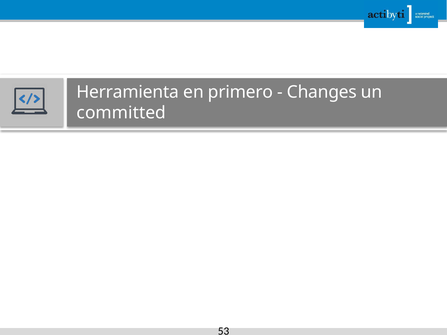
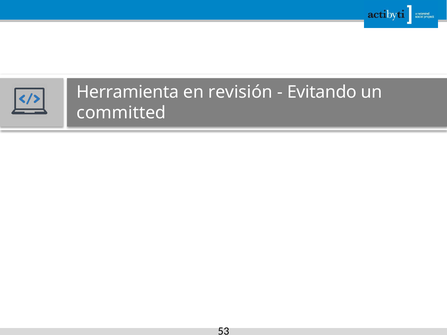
primero: primero -> revisión
Changes: Changes -> Evitando
